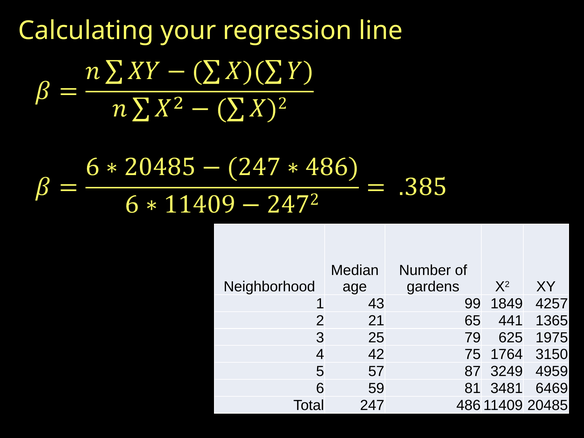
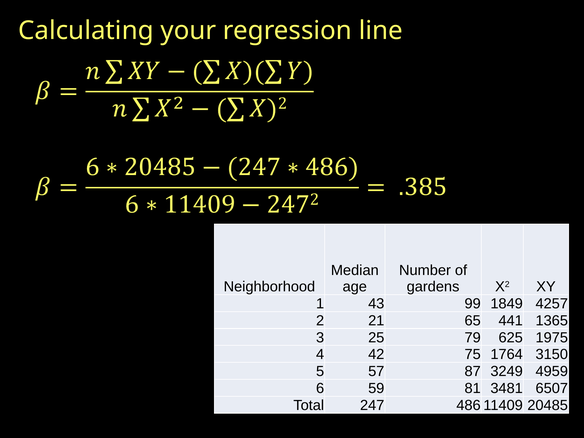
6469: 6469 -> 6507
